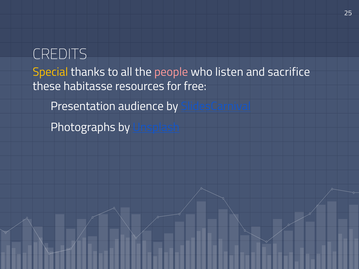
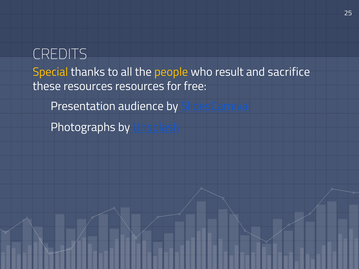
people colour: pink -> yellow
listen: listen -> result
these habitasse: habitasse -> resources
